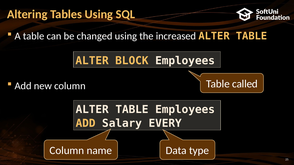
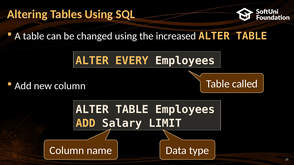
BLOCK: BLOCK -> EVERY
EVERY: EVERY -> LIMIT
